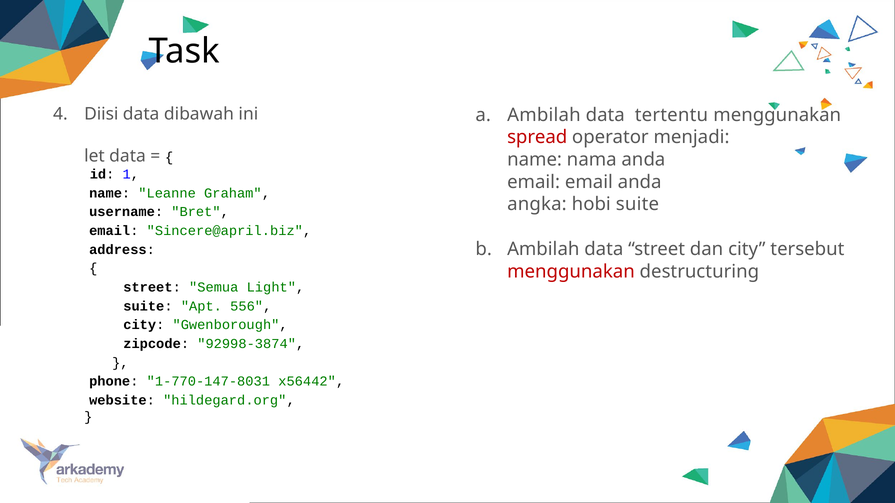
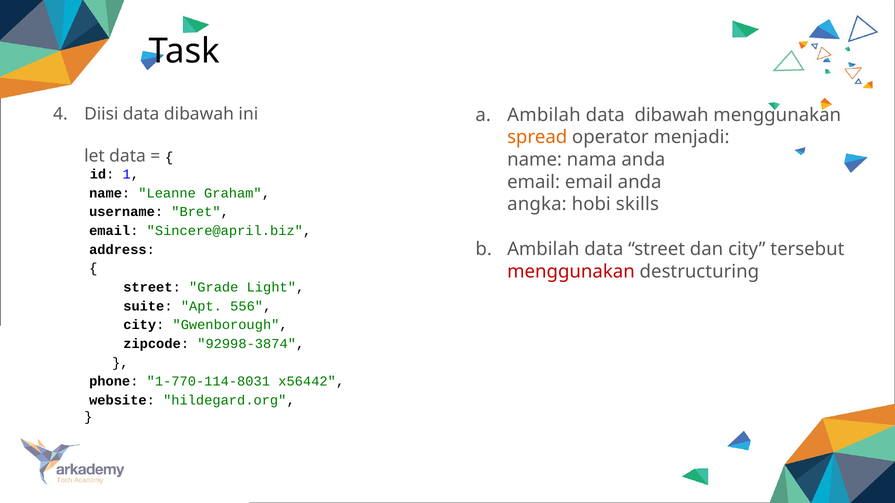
tertentu at (671, 115): tertentu -> dibawah
spread colour: red -> orange
hobi suite: suite -> skills
Semua: Semua -> Grade
1-770-147-8031: 1-770-147-8031 -> 1-770-114-8031
